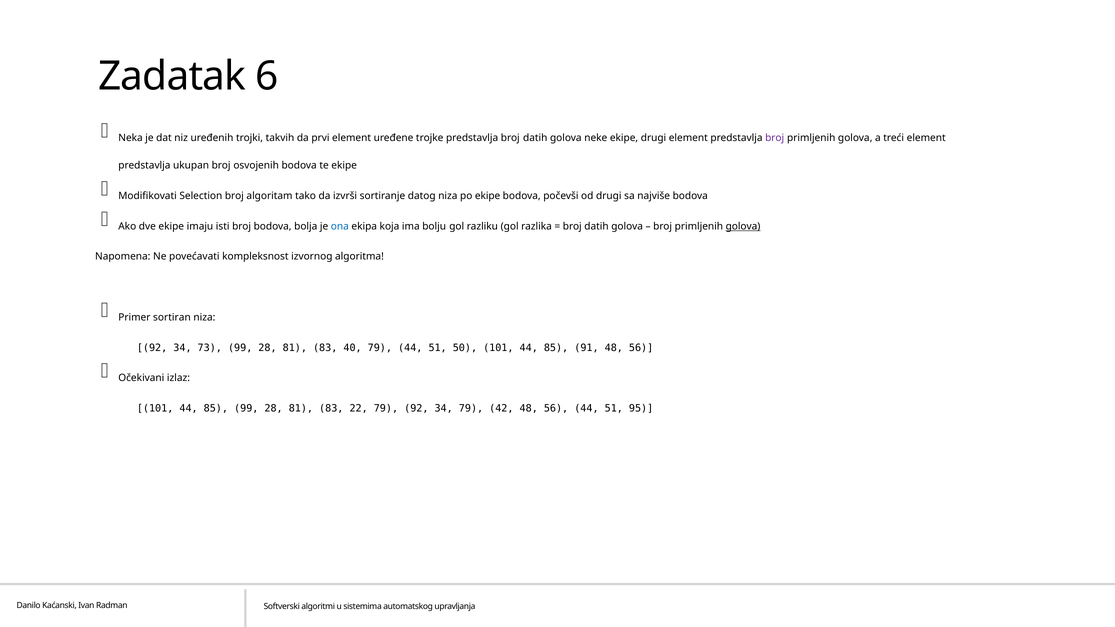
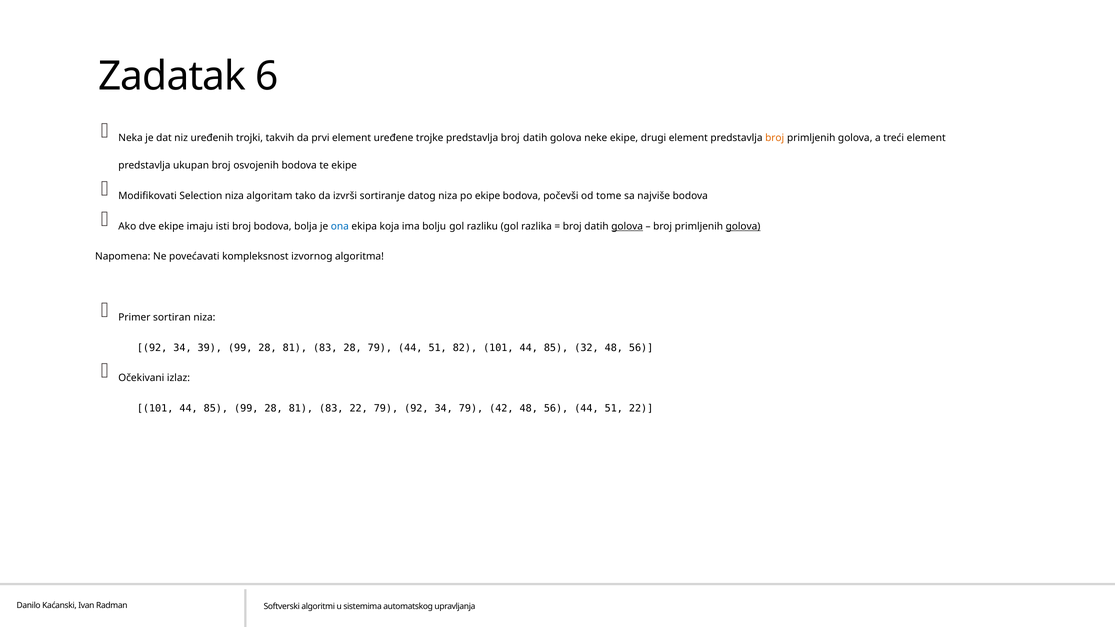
broj at (775, 138) colour: purple -> orange
Selection broj: broj -> niza
od drugi: drugi -> tome
golova at (627, 226) underline: none -> present
73: 73 -> 39
83 40: 40 -> 28
50: 50 -> 82
91: 91 -> 32
51 95: 95 -> 22
